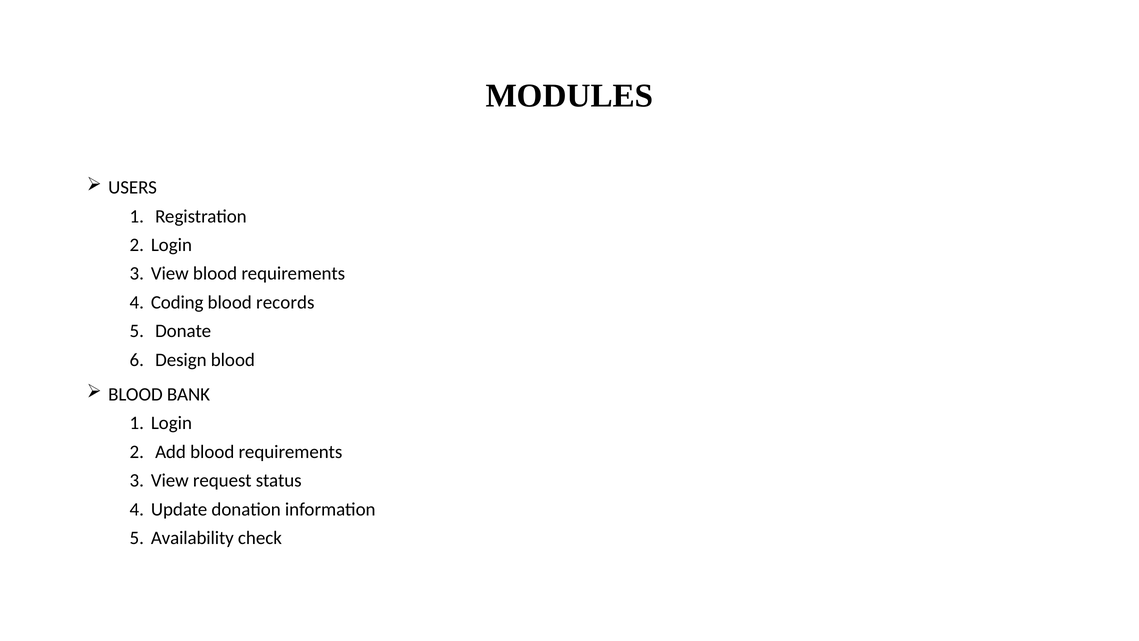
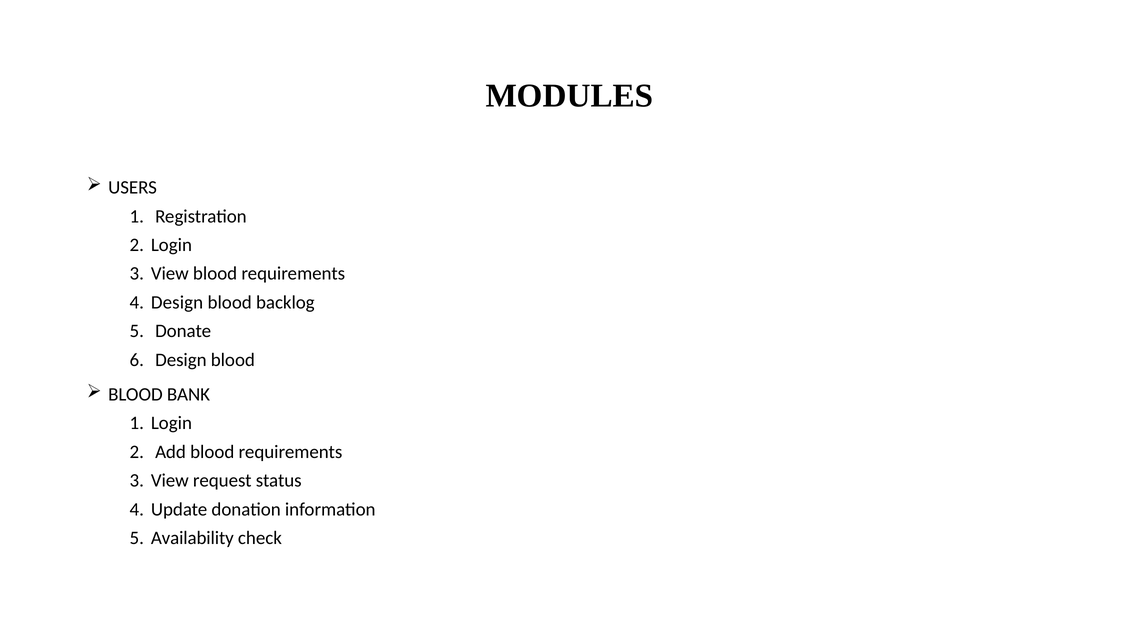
Coding at (177, 302): Coding -> Design
records: records -> backlog
